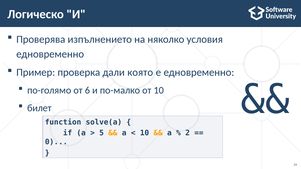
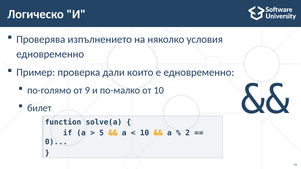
която: която -> които
6: 6 -> 9
